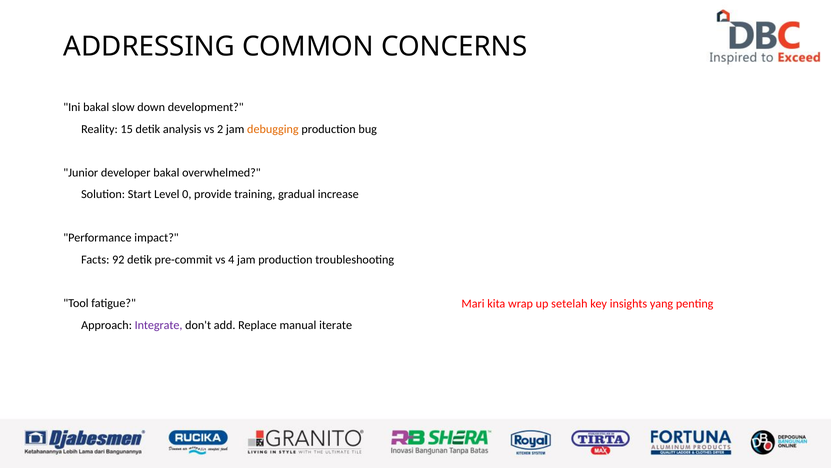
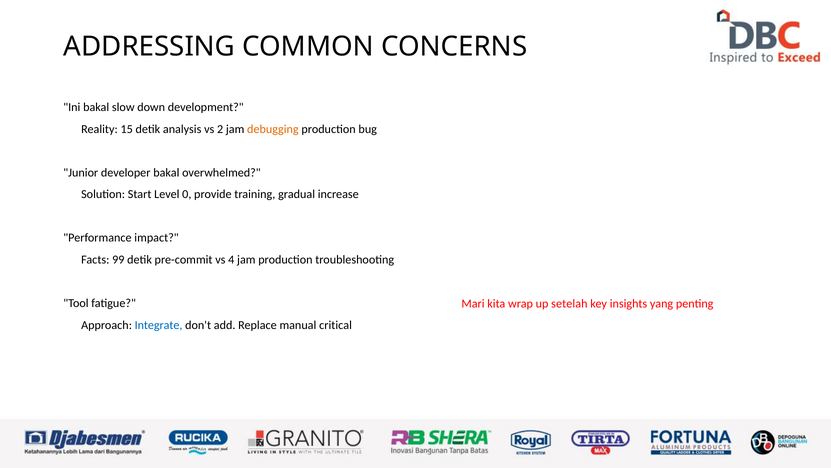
92: 92 -> 99
Integrate colour: purple -> blue
iterate: iterate -> critical
